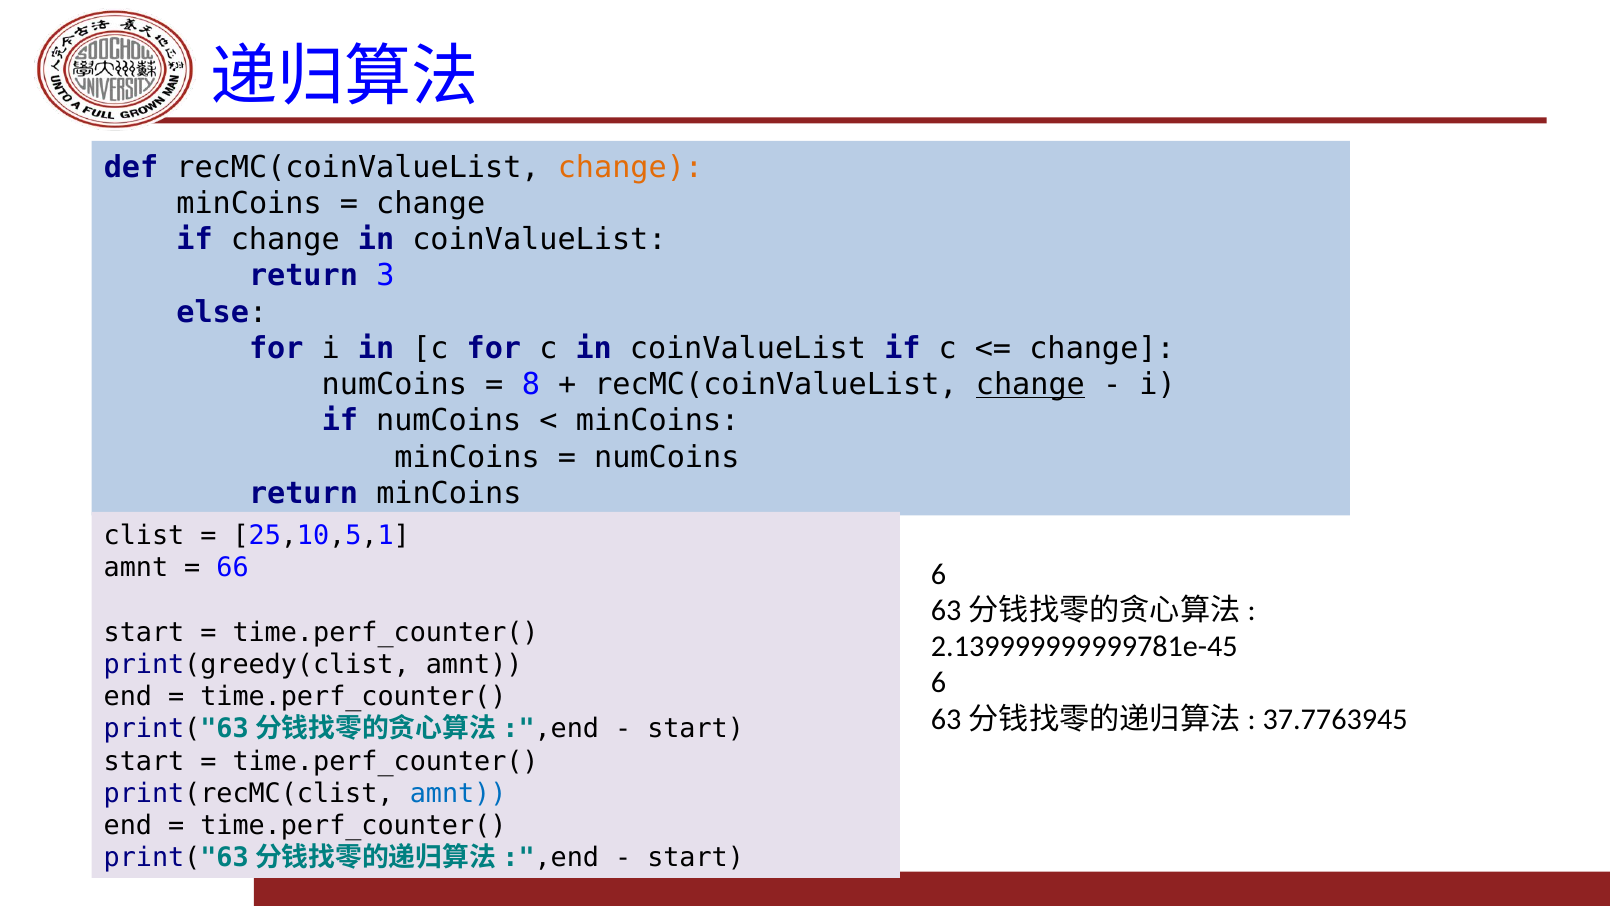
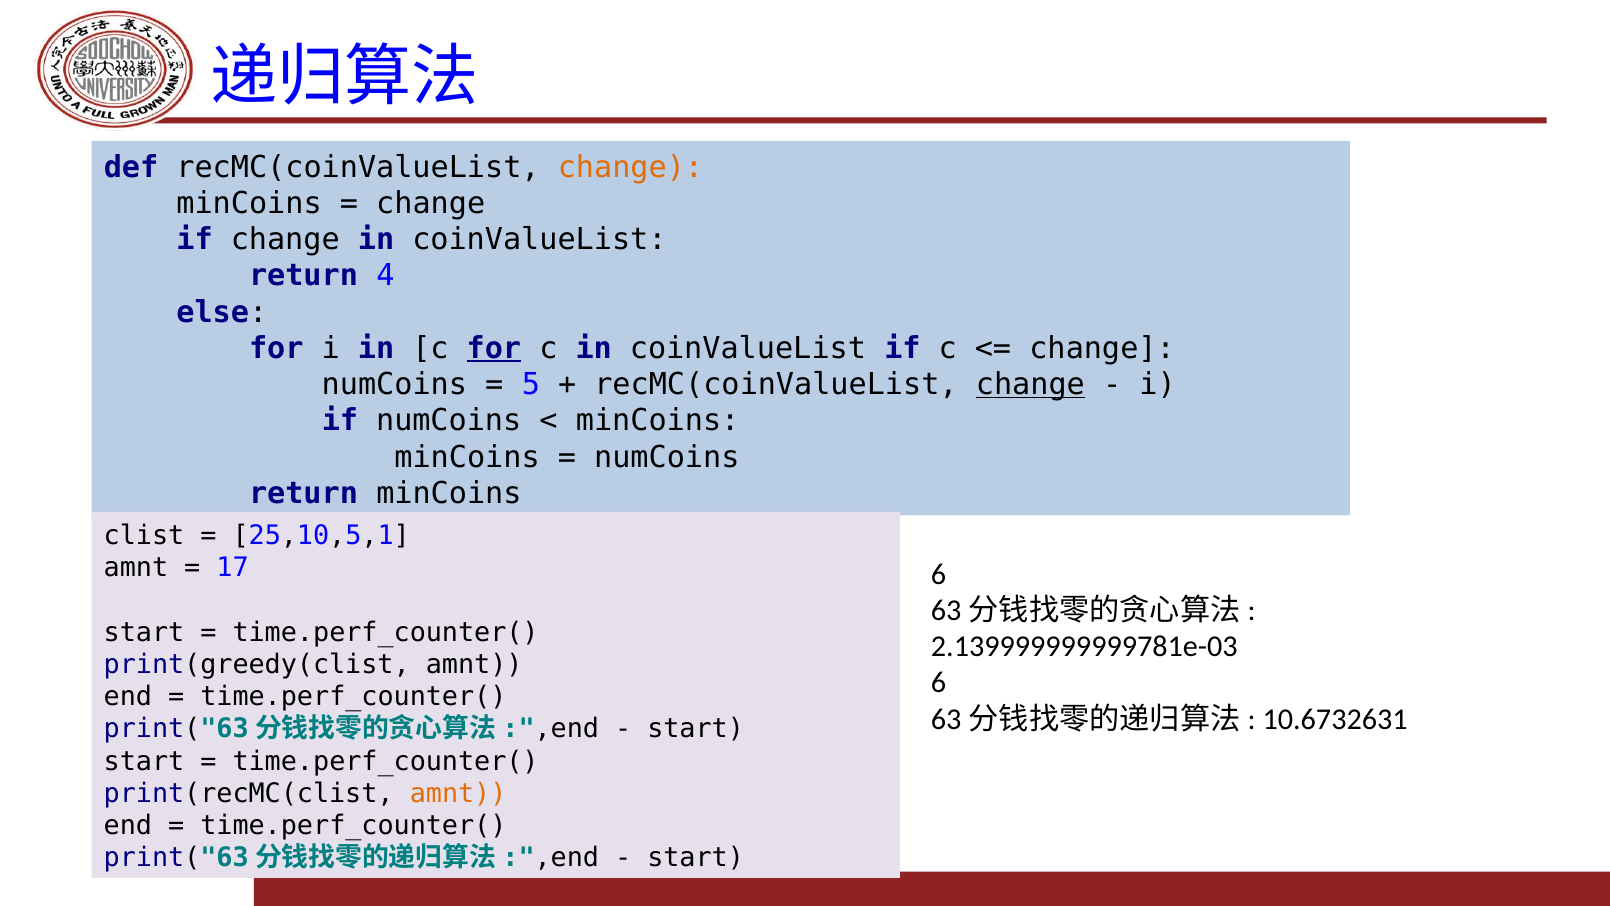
3: 3 -> 4
for at (494, 348) underline: none -> present
8: 8 -> 5
66: 66 -> 17
2.139999999999781e-45: 2.139999999999781e-45 -> 2.139999999999781e-03
37.7763945: 37.7763945 -> 10.6732631
amnt at (458, 793) colour: blue -> orange
